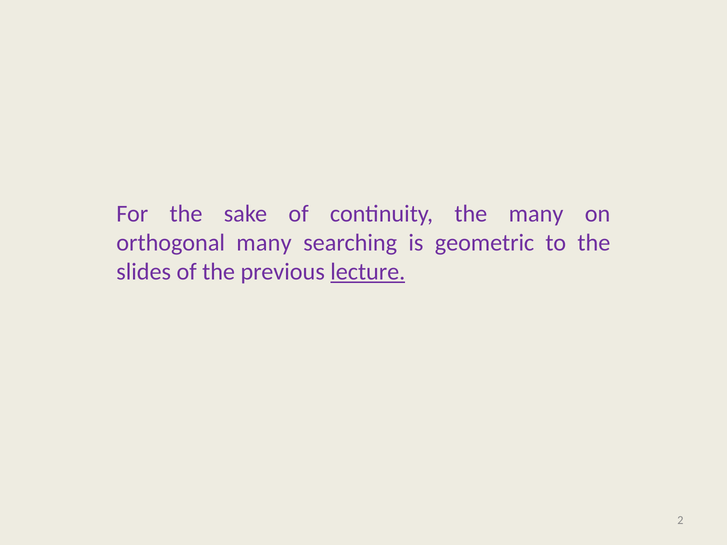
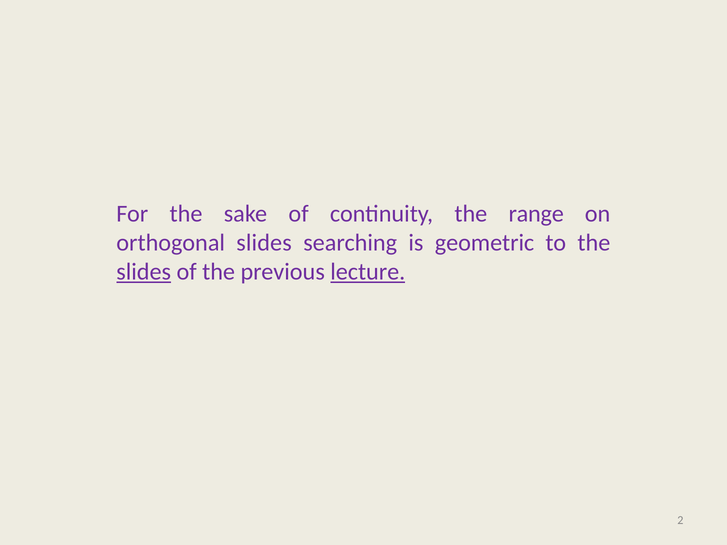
the many: many -> range
orthogonal many: many -> slides
slides at (144, 272) underline: none -> present
